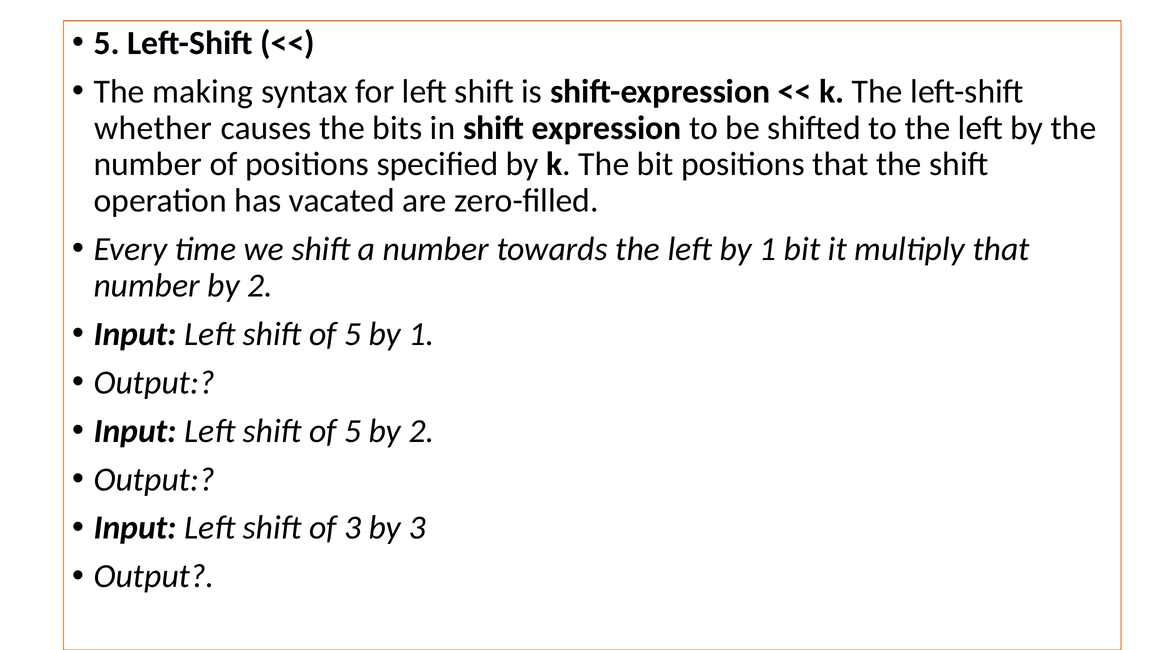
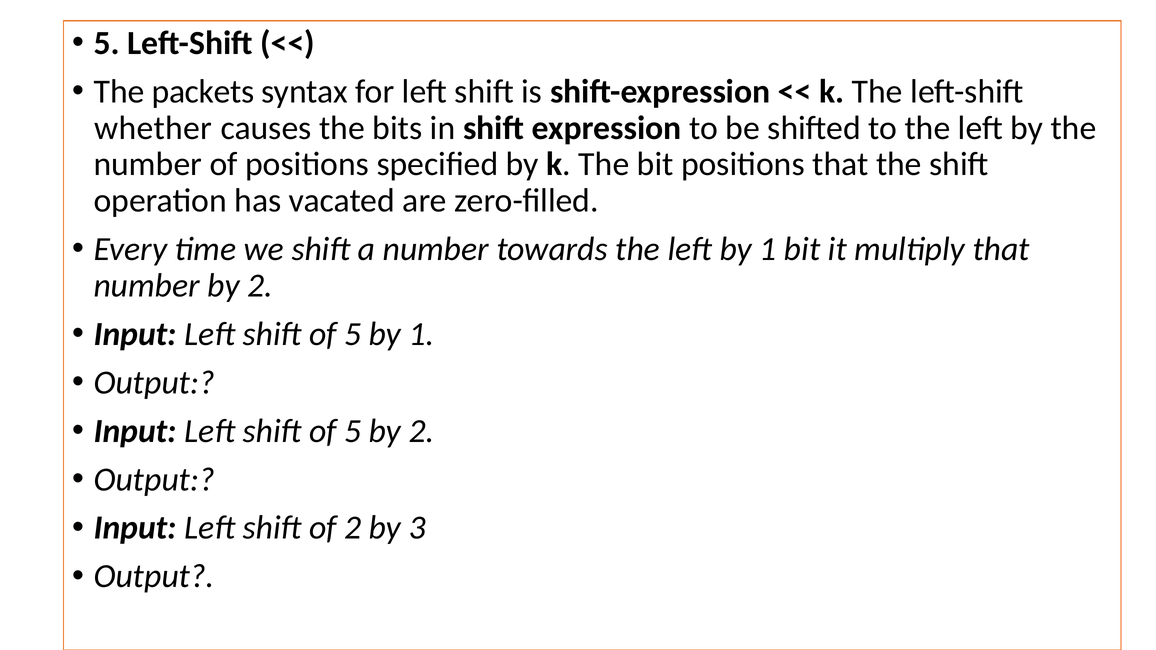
making: making -> packets
of 3: 3 -> 2
